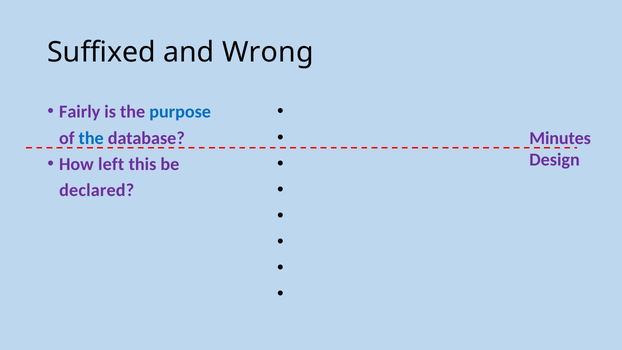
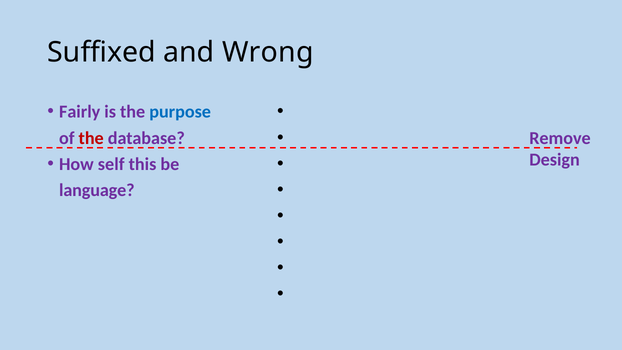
the at (91, 138) colour: blue -> red
Minutes: Minutes -> Remove
left: left -> self
declared: declared -> language
